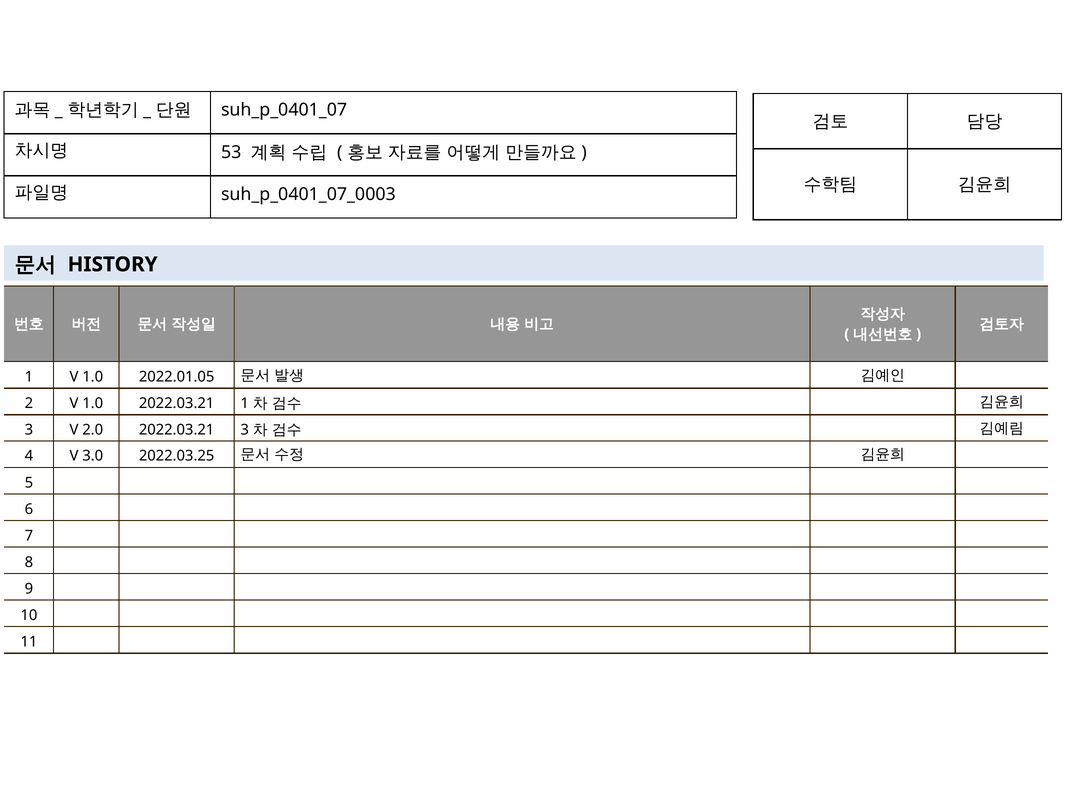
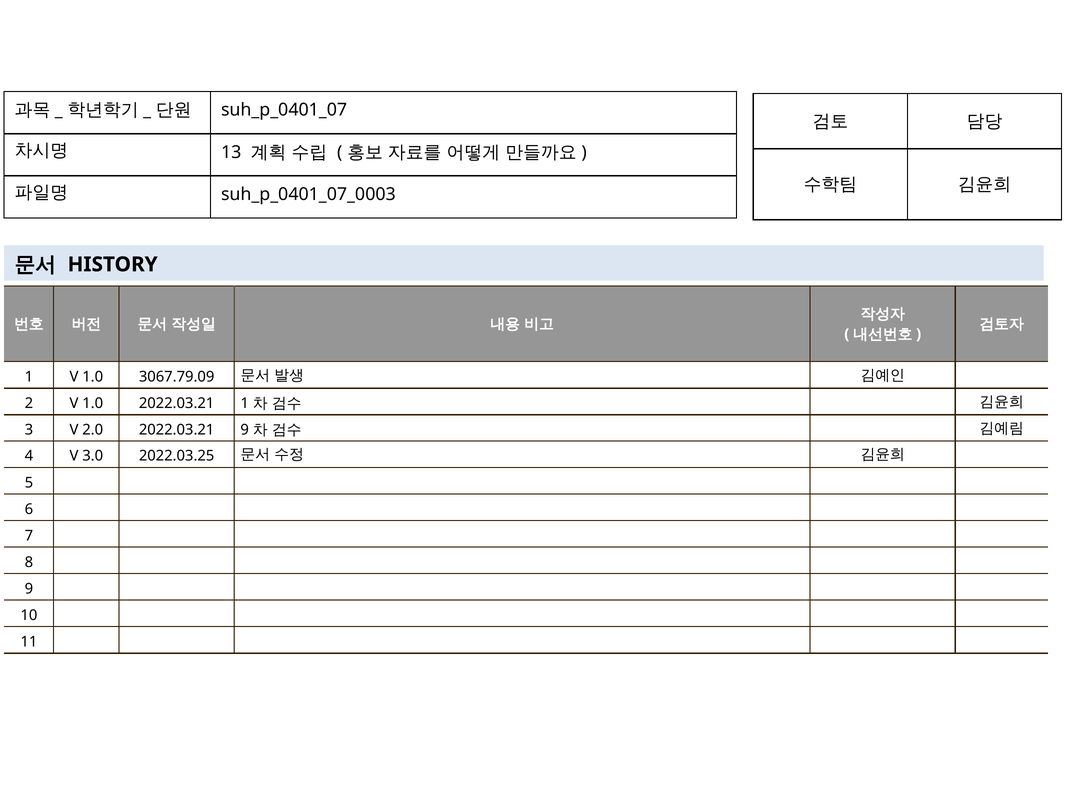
53: 53 -> 13
2022.01.05: 2022.01.05 -> 3067.79.09
2022.03.21 3: 3 -> 9
